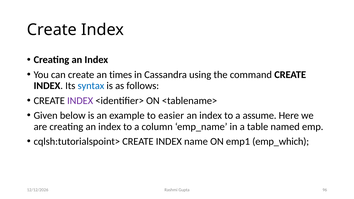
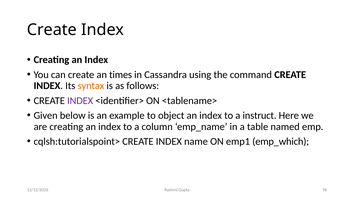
syntax colour: blue -> orange
easier: easier -> object
assume: assume -> instruct
